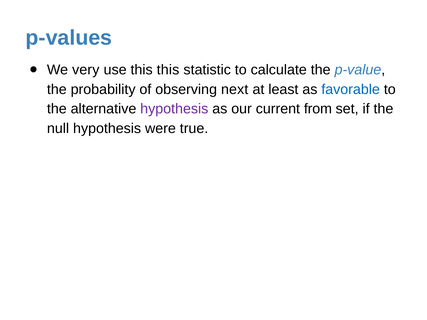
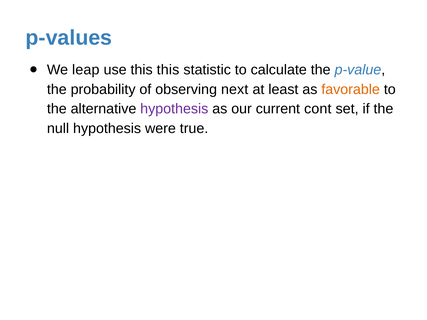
very: very -> leap
favorable colour: blue -> orange
from: from -> cont
